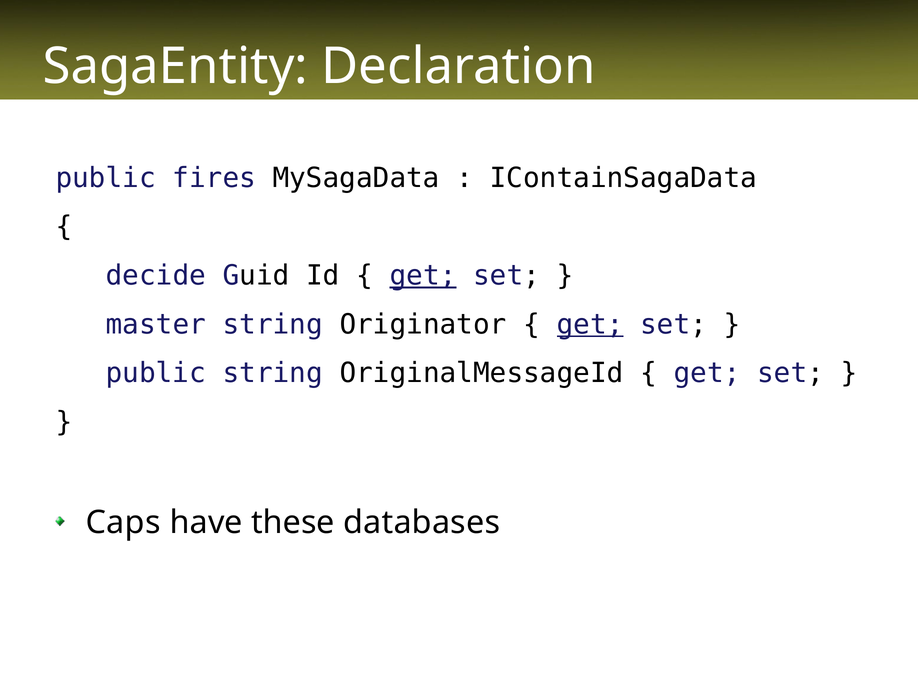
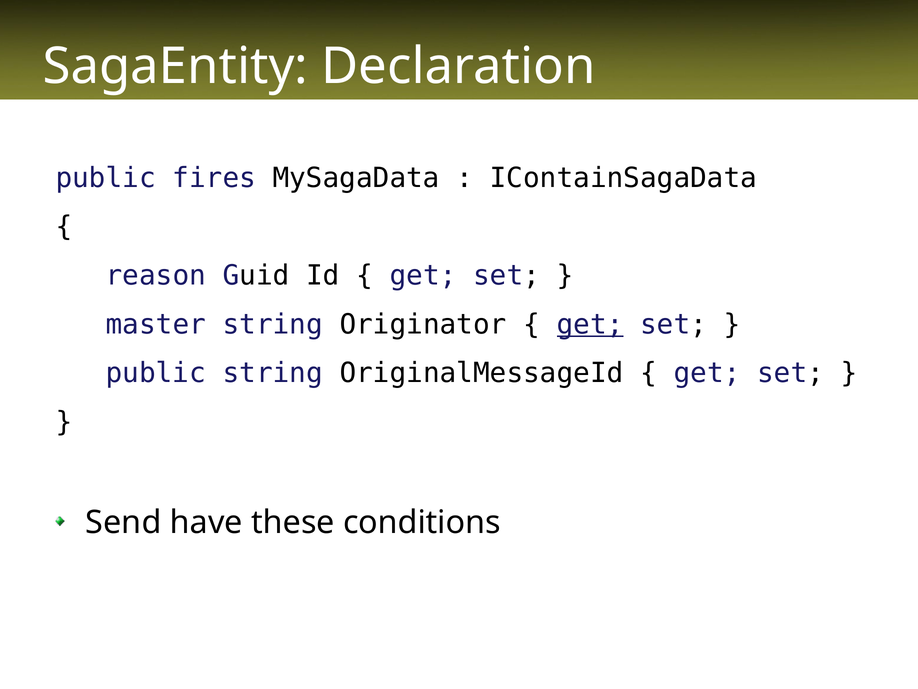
decide: decide -> reason
get at (423, 275) underline: present -> none
Caps: Caps -> Send
databases: databases -> conditions
